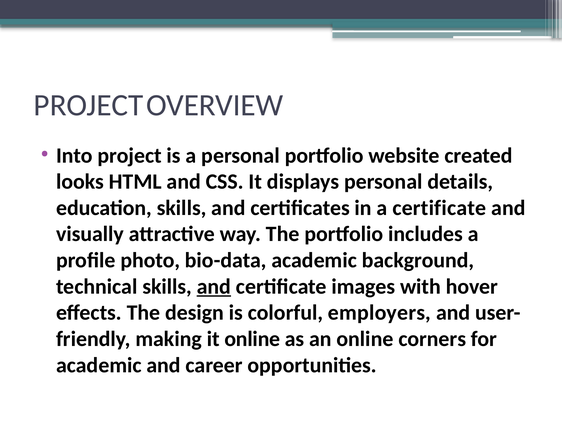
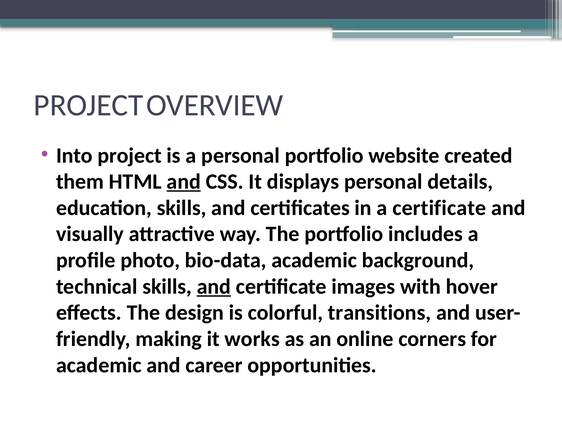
looks: looks -> them
and at (184, 182) underline: none -> present
employers: employers -> transitions
it online: online -> works
